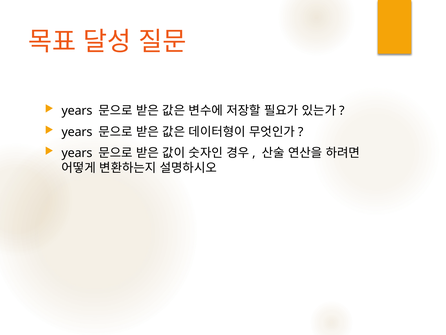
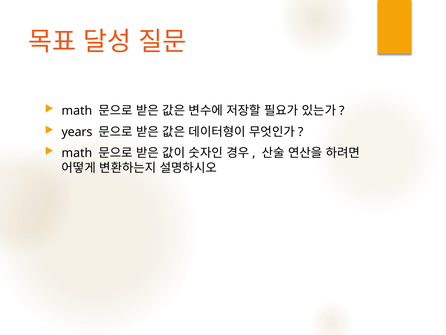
years at (77, 111): years -> math
years at (77, 153): years -> math
